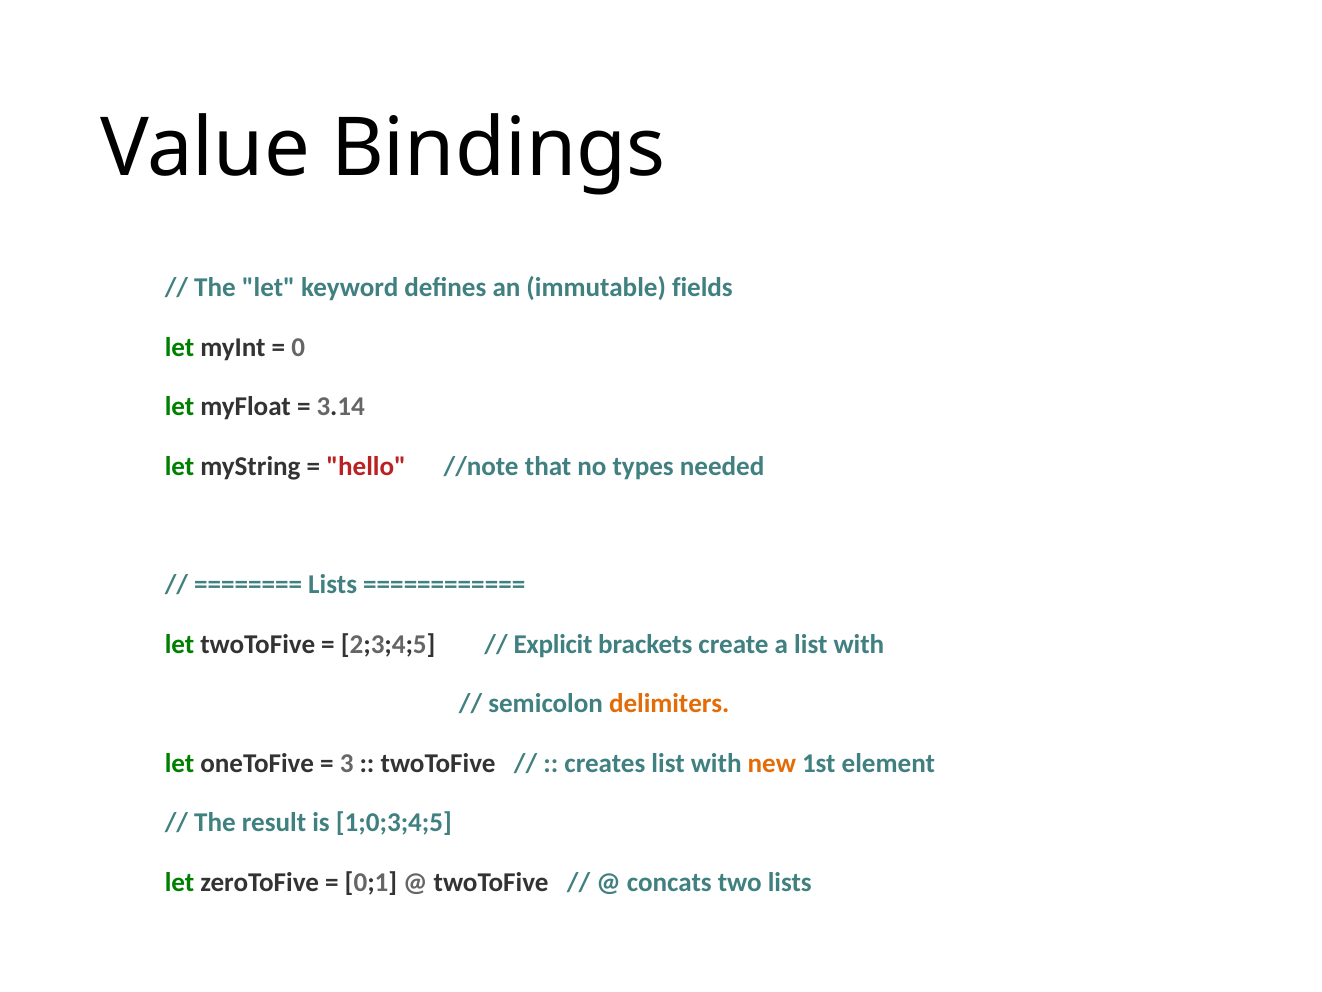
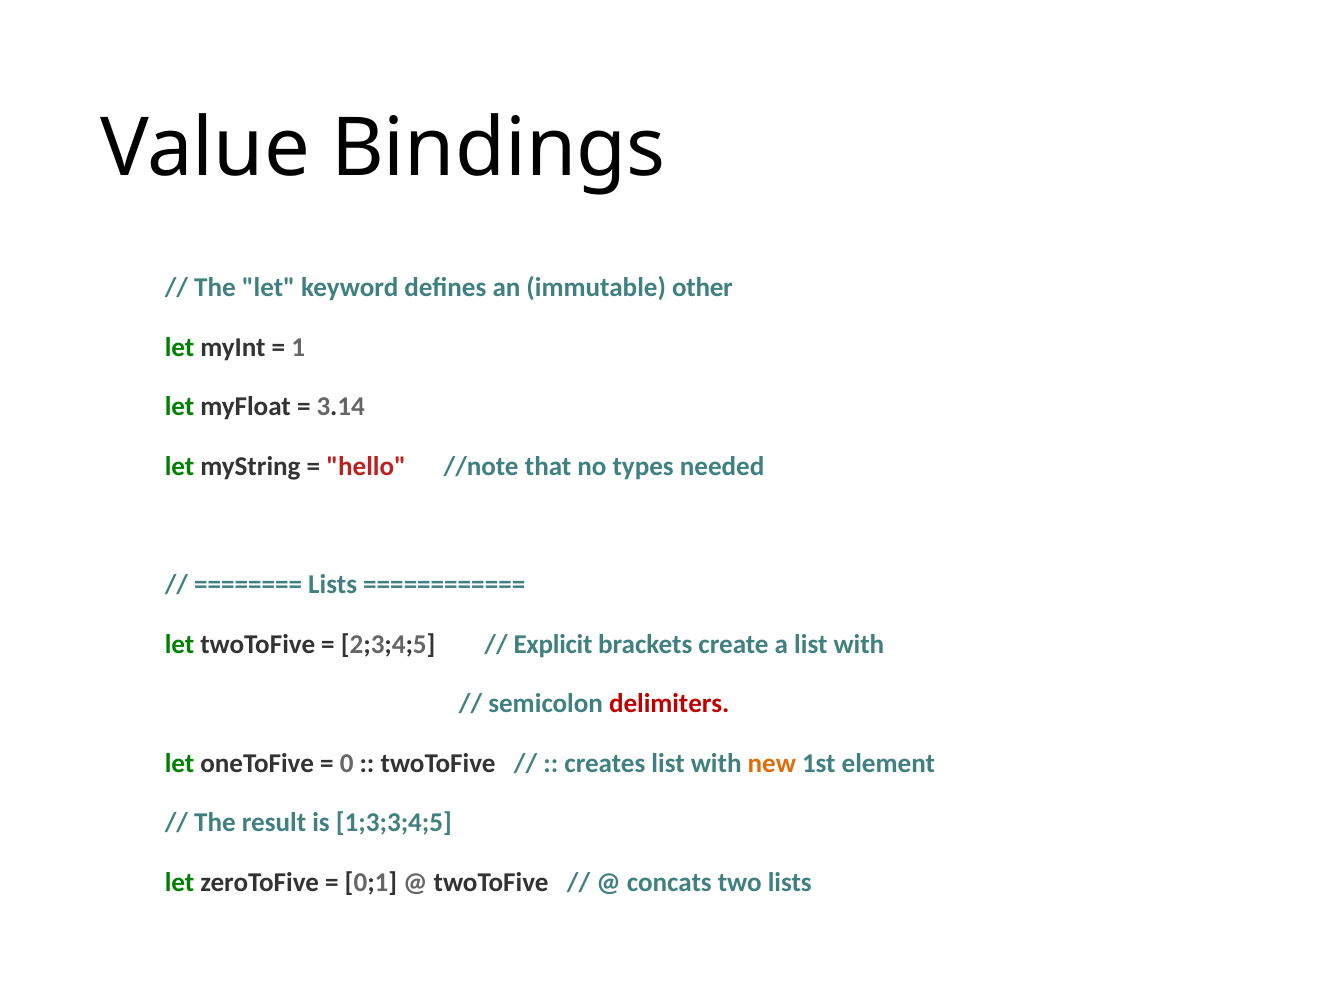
fields: fields -> other
0: 0 -> 1
delimiters colour: orange -> red
3: 3 -> 0
1;0;3;4;5: 1;0;3;4;5 -> 1;3;3;4;5
